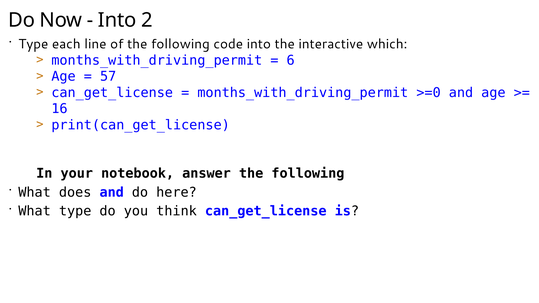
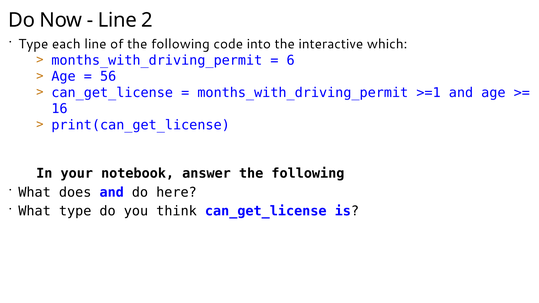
Into at (117, 20): Into -> Line
57: 57 -> 56
>=0: >=0 -> >=1
